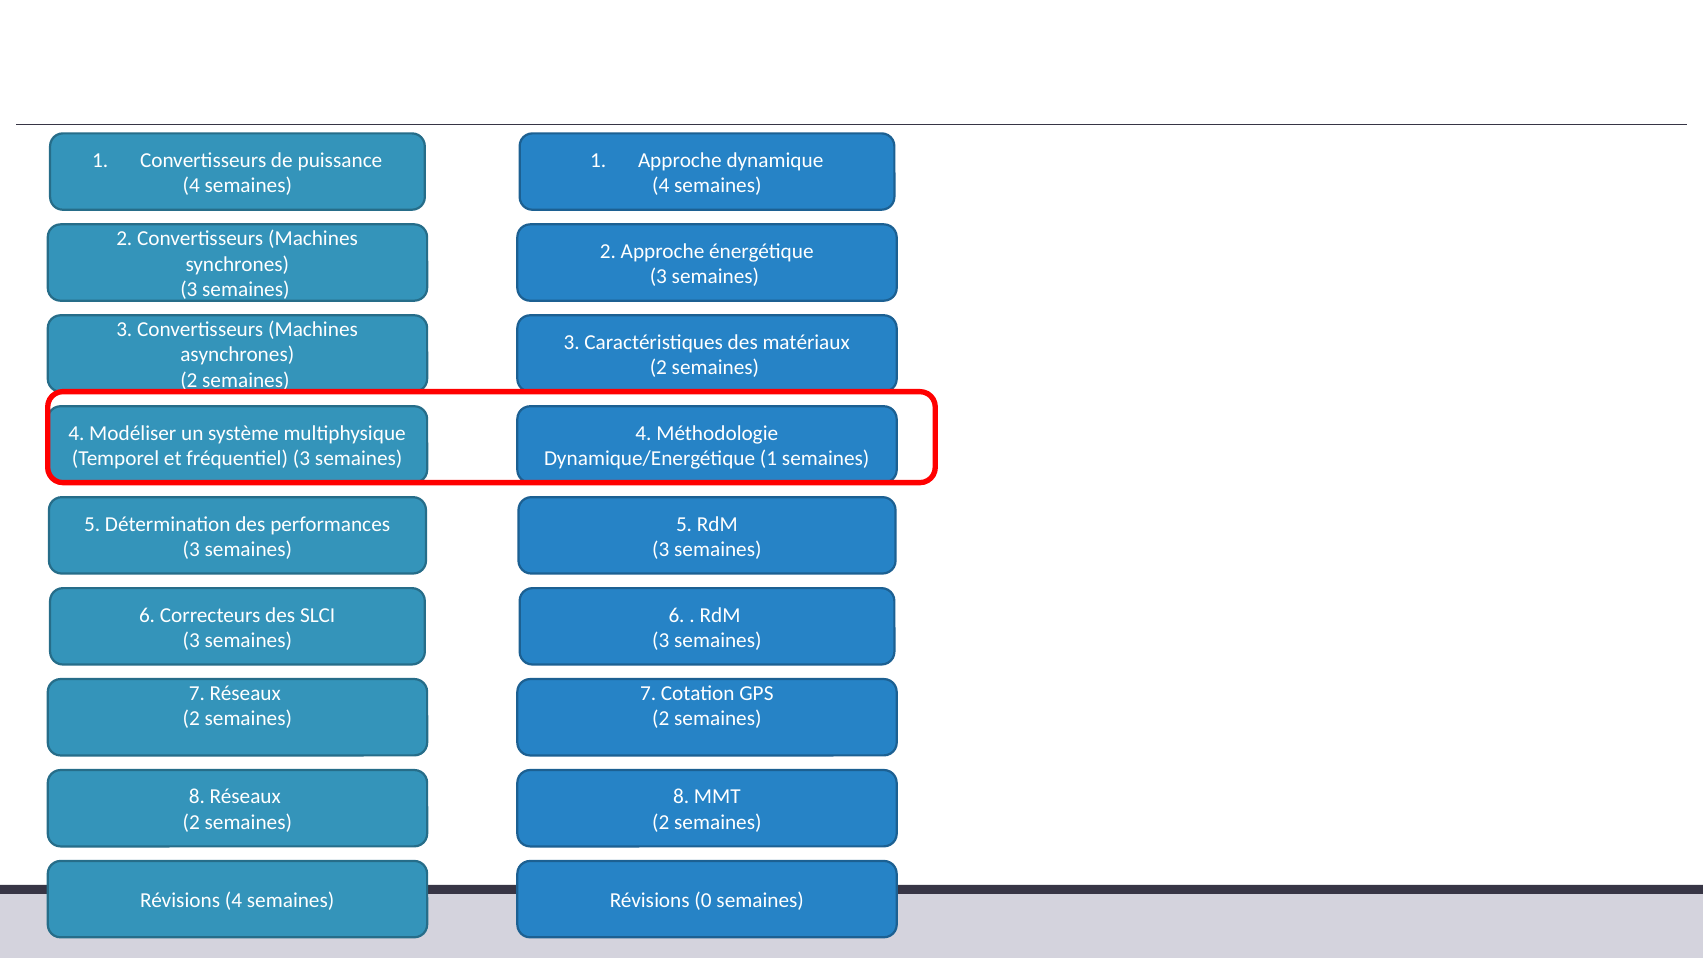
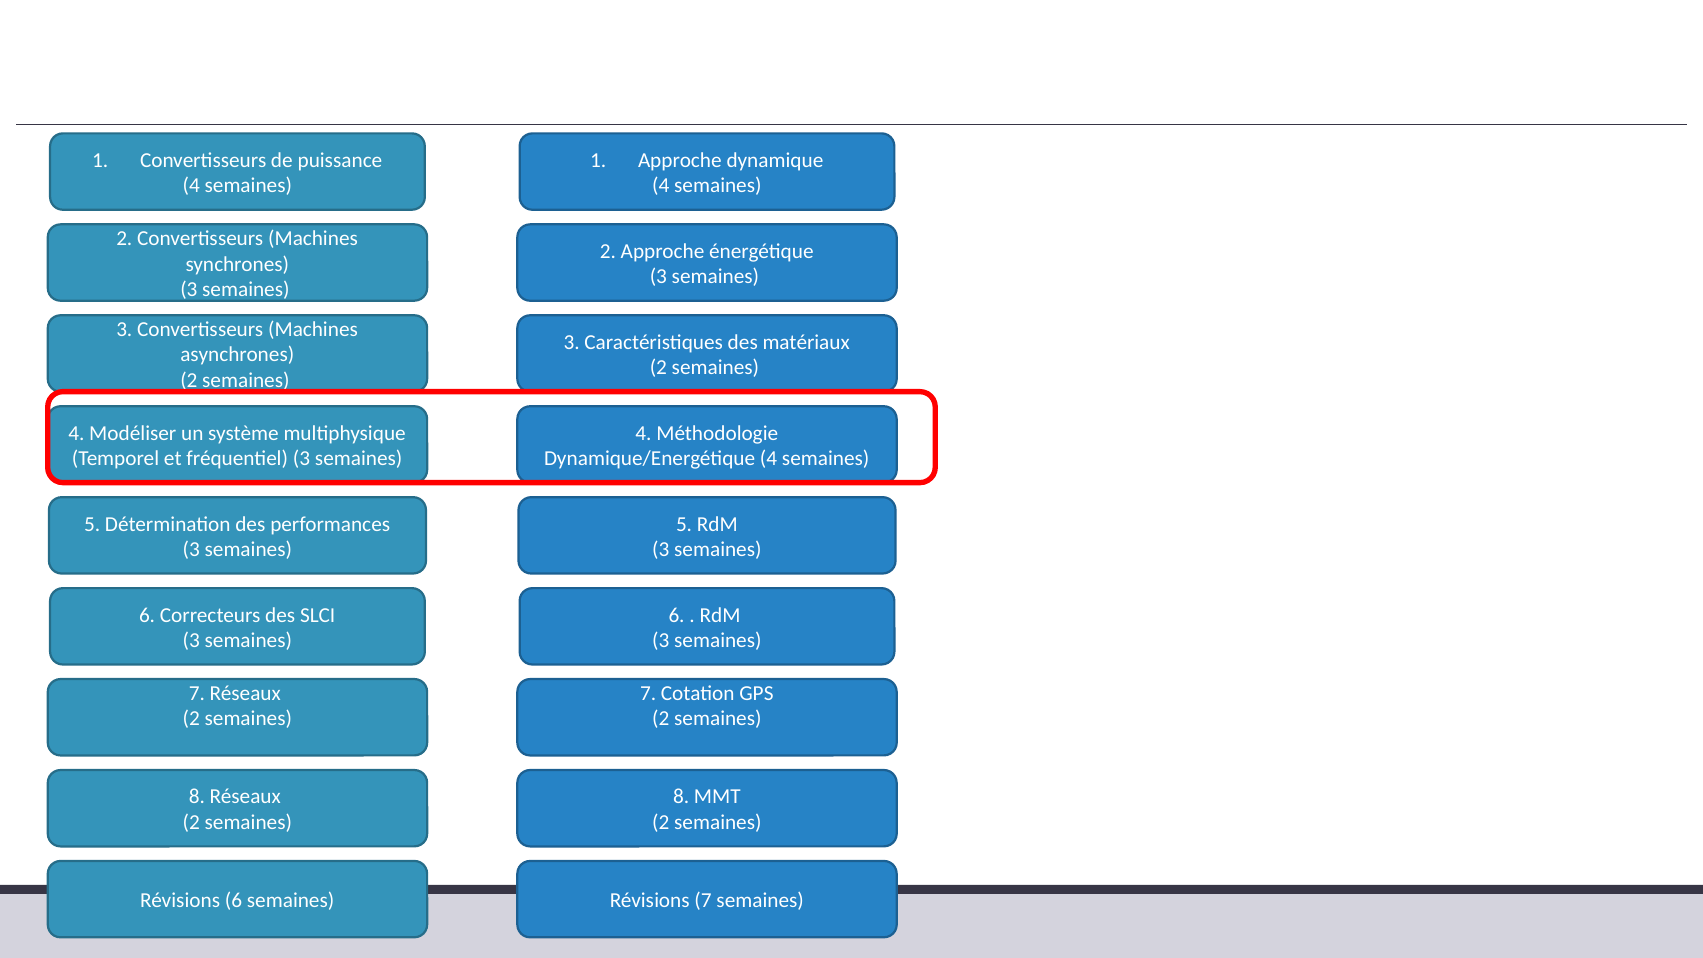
Dynamique/Energétique 1: 1 -> 4
Révisions 4: 4 -> 6
Révisions 0: 0 -> 7
